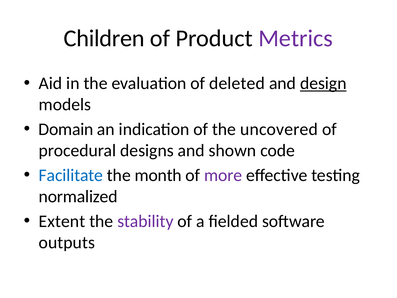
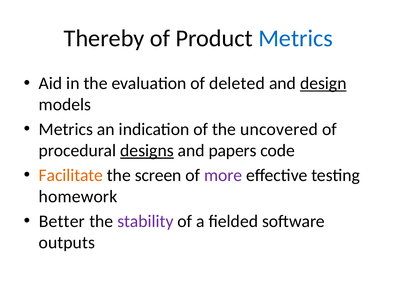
Children: Children -> Thereby
Metrics at (296, 38) colour: purple -> blue
Domain at (66, 129): Domain -> Metrics
designs underline: none -> present
shown: shown -> papers
Facilitate colour: blue -> orange
month: month -> screen
normalized: normalized -> homework
Extent: Extent -> Better
